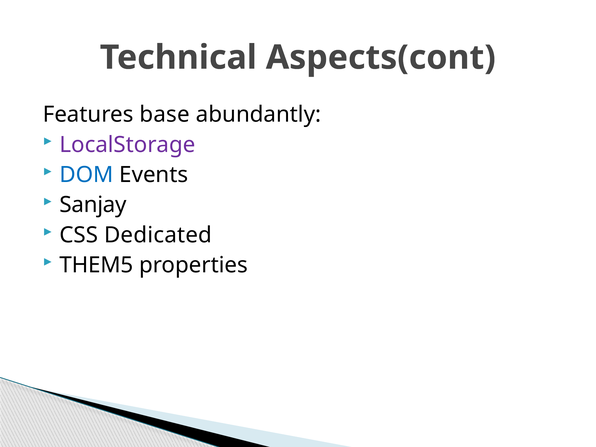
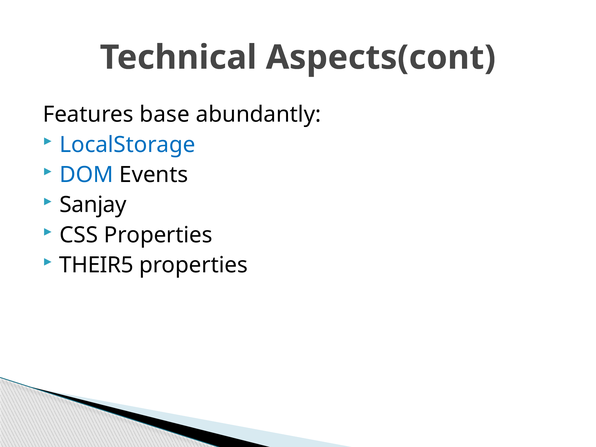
LocalStorage colour: purple -> blue
CSS Dedicated: Dedicated -> Properties
THEM5: THEM5 -> THEIR5
